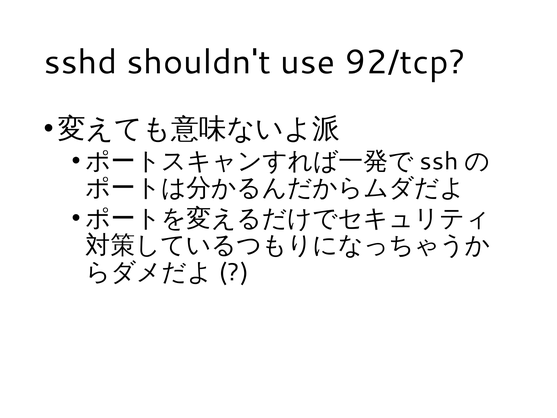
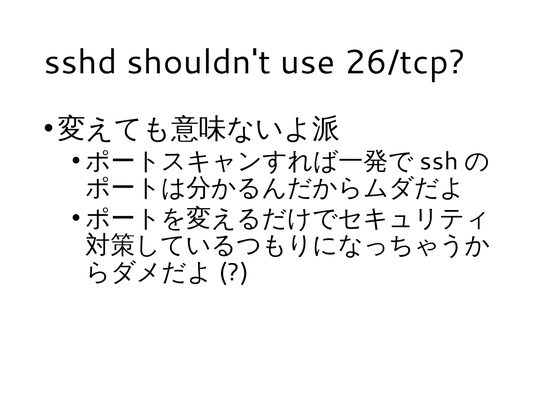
92/tcp: 92/tcp -> 26/tcp
